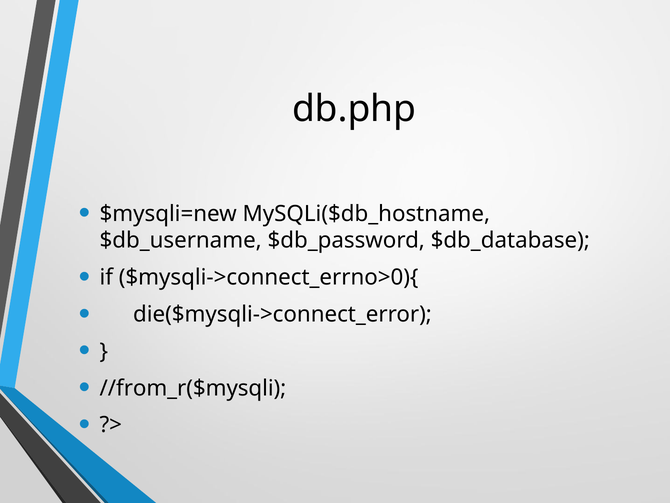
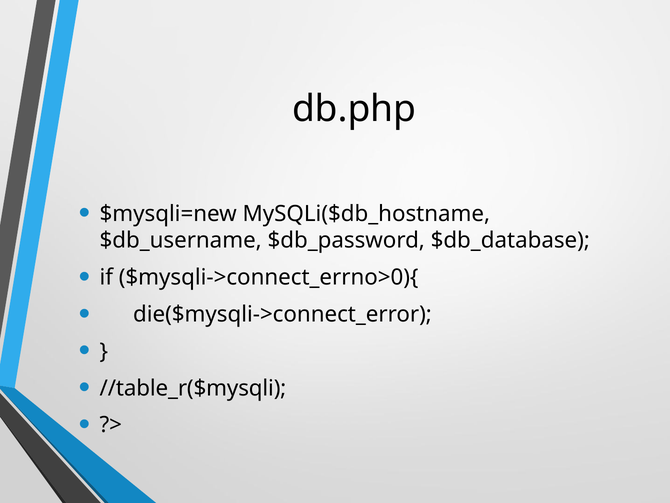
//from_r($mysqli: //from_r($mysqli -> //table_r($mysqli
